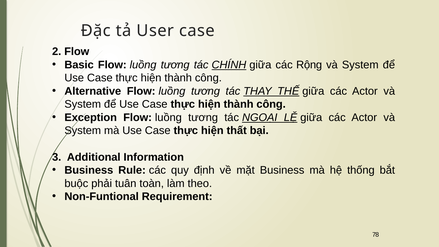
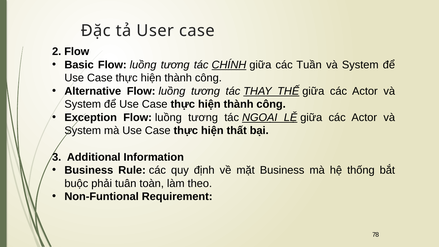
Rộng: Rộng -> Tuần
